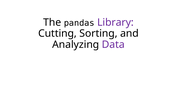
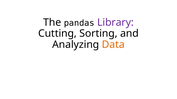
Data colour: purple -> orange
